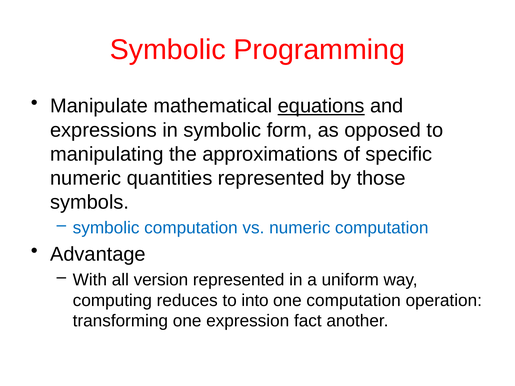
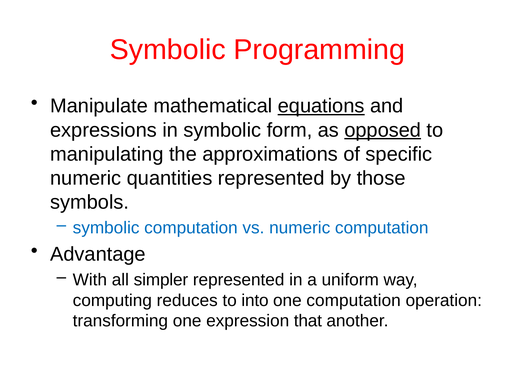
opposed underline: none -> present
version: version -> simpler
fact: fact -> that
